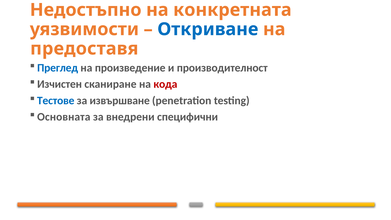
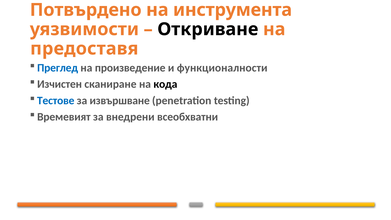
Недостъпно: Недостъпно -> Потвърдено
конкретната: конкретната -> инструмента
Откриване colour: blue -> black
производителност: производителност -> функционалности
кода colour: red -> black
Основната: Основната -> Времевият
специфични: специфични -> всеобхватни
